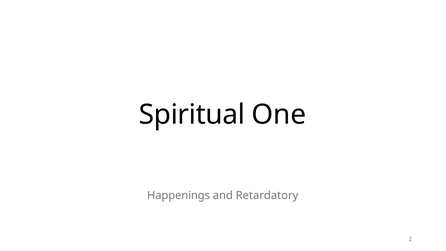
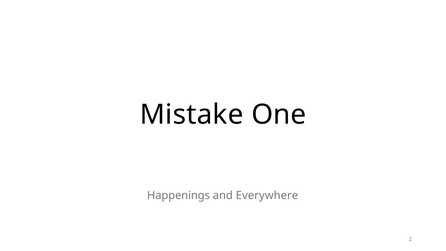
Spiritual: Spiritual -> Mistake
Retardatory: Retardatory -> Everywhere
